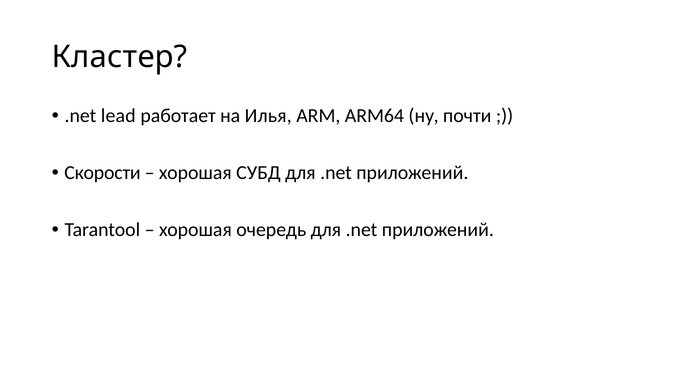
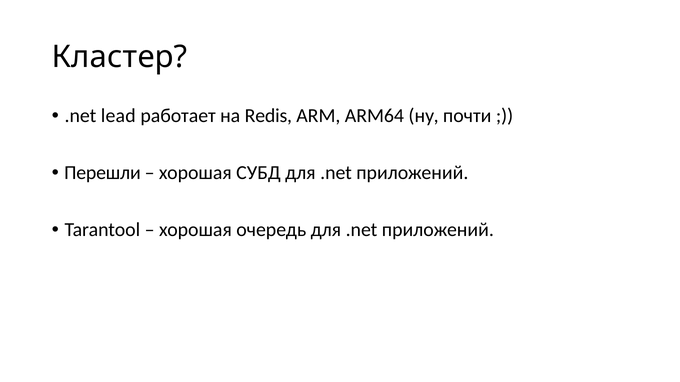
Илья: Илья -> Redis
Скорости: Скорости -> Перешли
